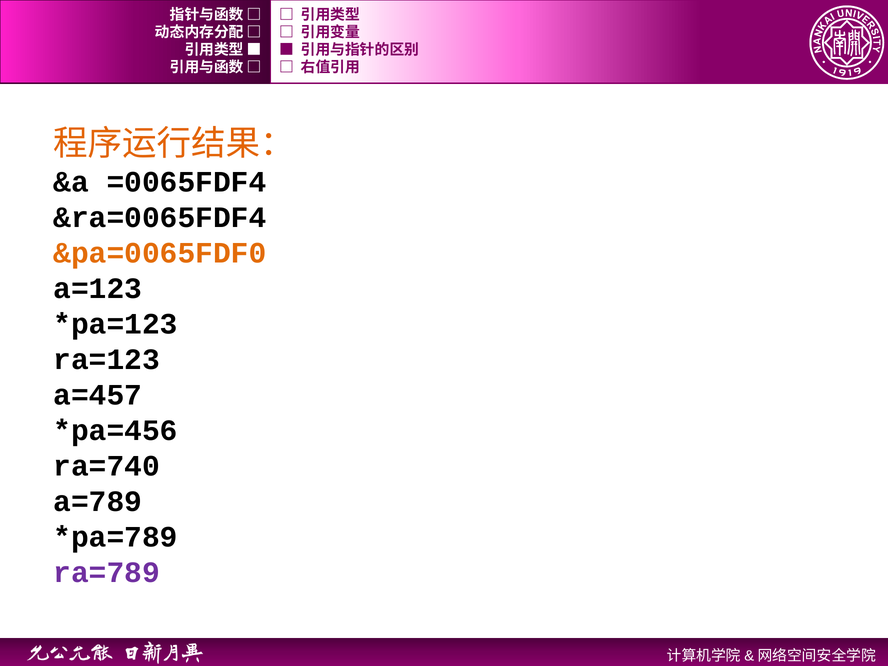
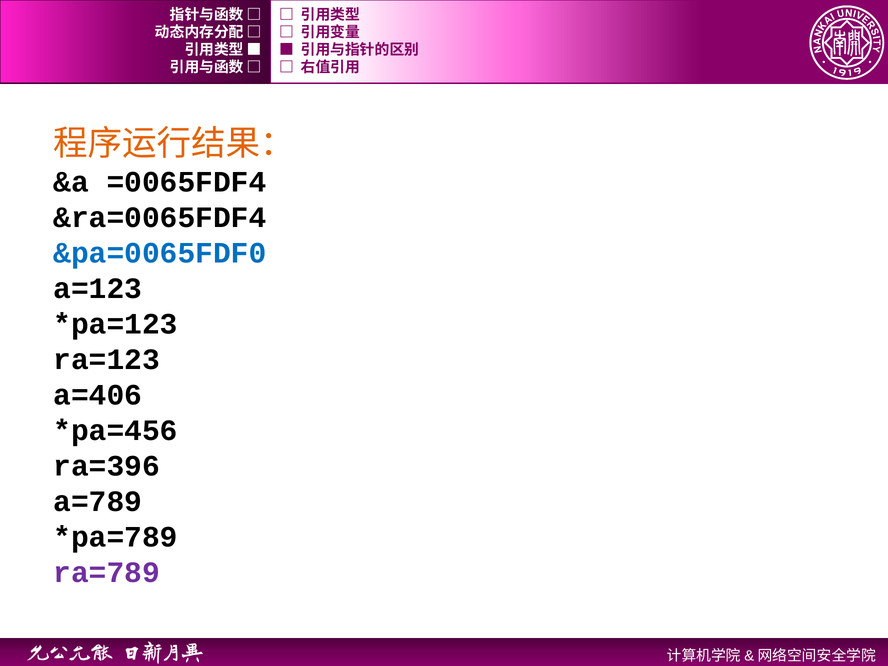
&pa=0065FDF0 colour: orange -> blue
a=457: a=457 -> a=406
ra=740: ra=740 -> ra=396
